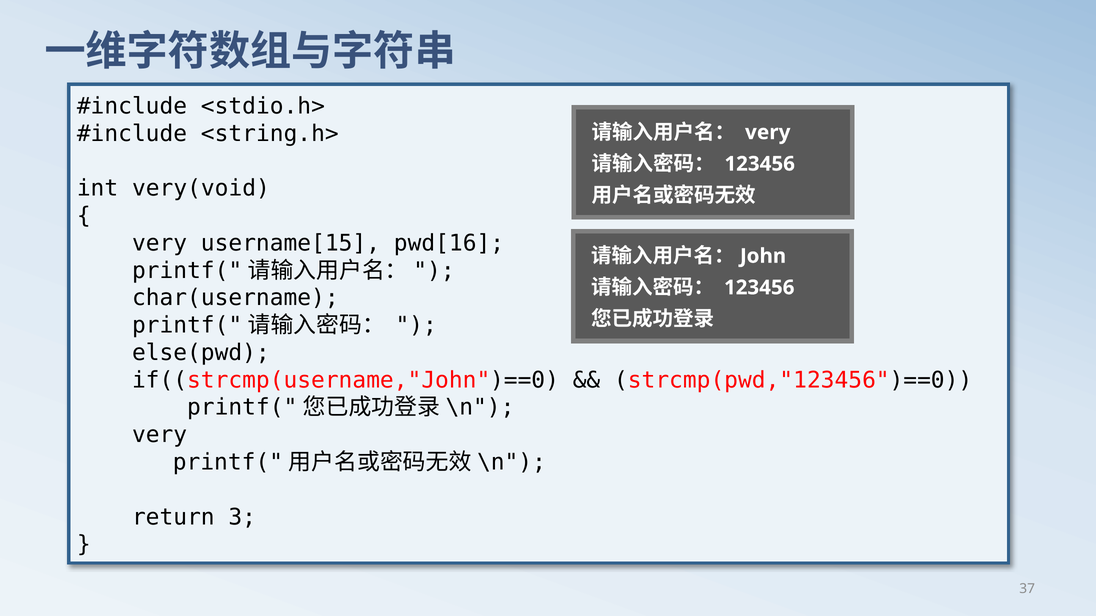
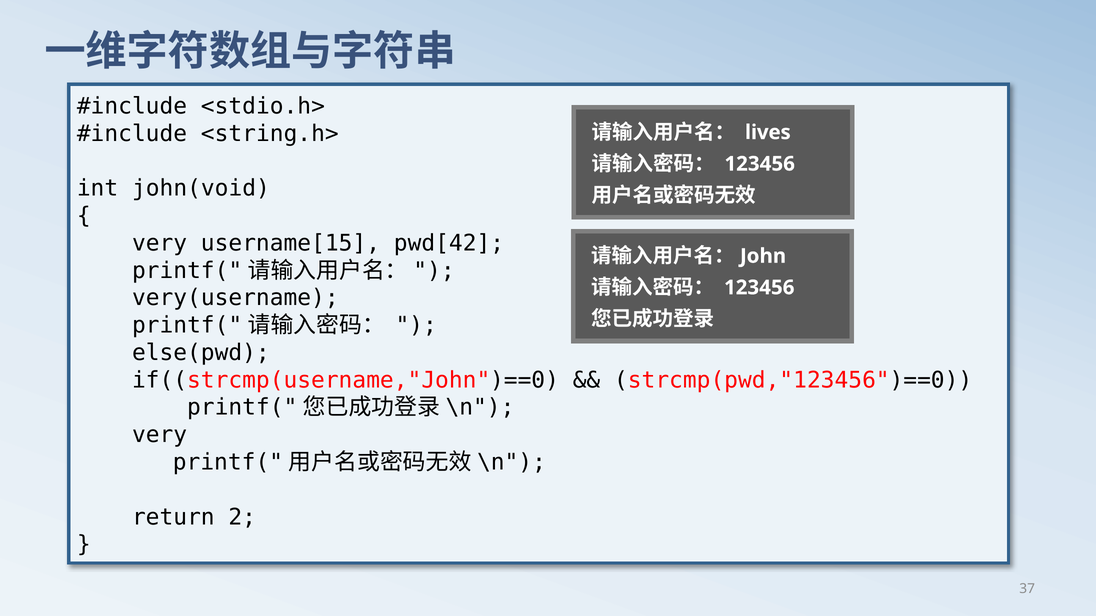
very at (768, 133): very -> lives
very(void: very(void -> john(void
pwd[16: pwd[16 -> pwd[42
char(username: char(username -> very(username
3: 3 -> 2
